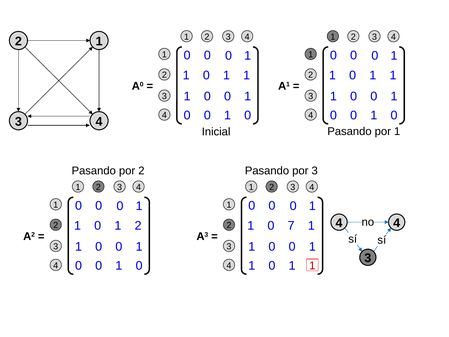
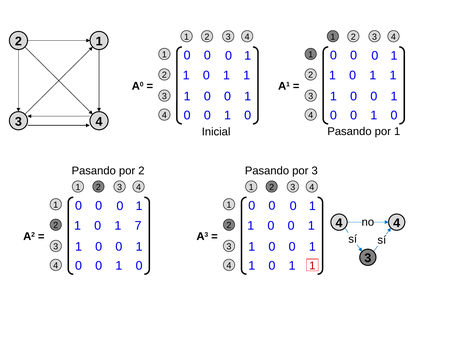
0 1 2: 2 -> 7
7 at (291, 226): 7 -> 0
